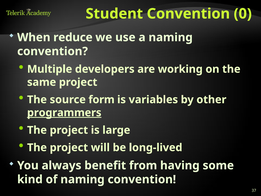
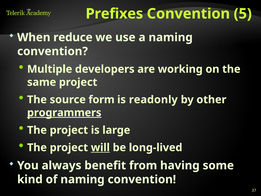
Student: Student -> Prefixes
0: 0 -> 5
variables: variables -> readonly
will underline: none -> present
